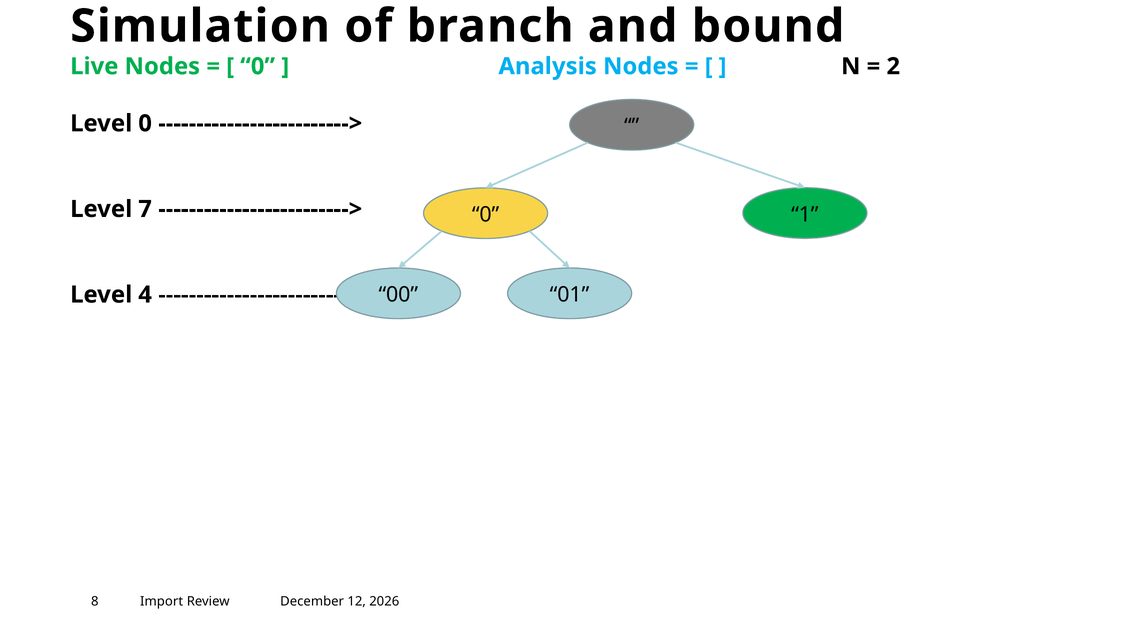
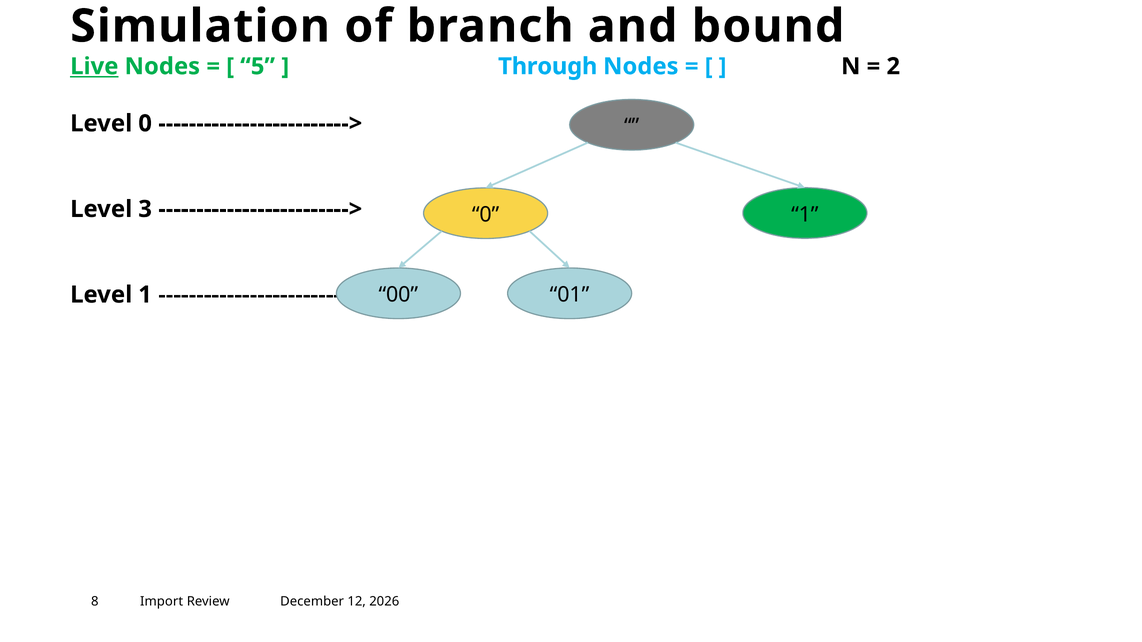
Live underline: none -> present
0 at (258, 66): 0 -> 5
Analysis: Analysis -> Through
7: 7 -> 3
Level 4: 4 -> 1
